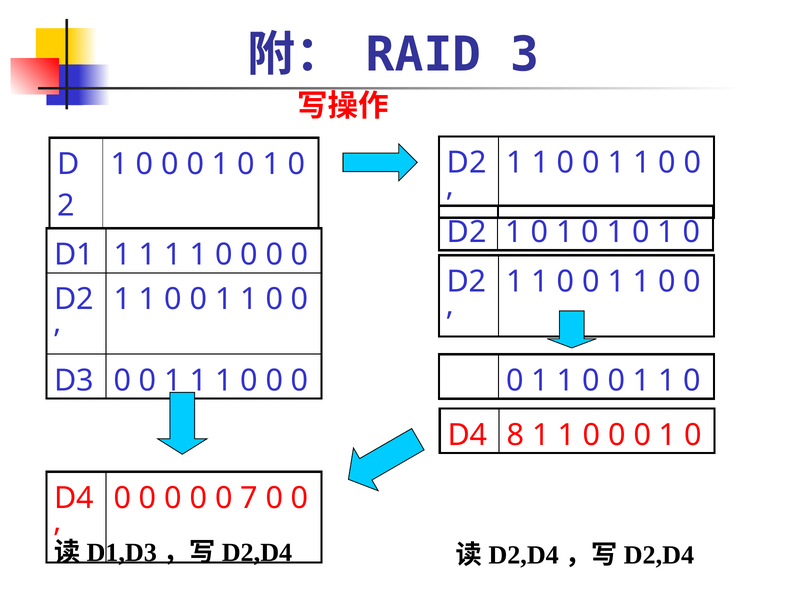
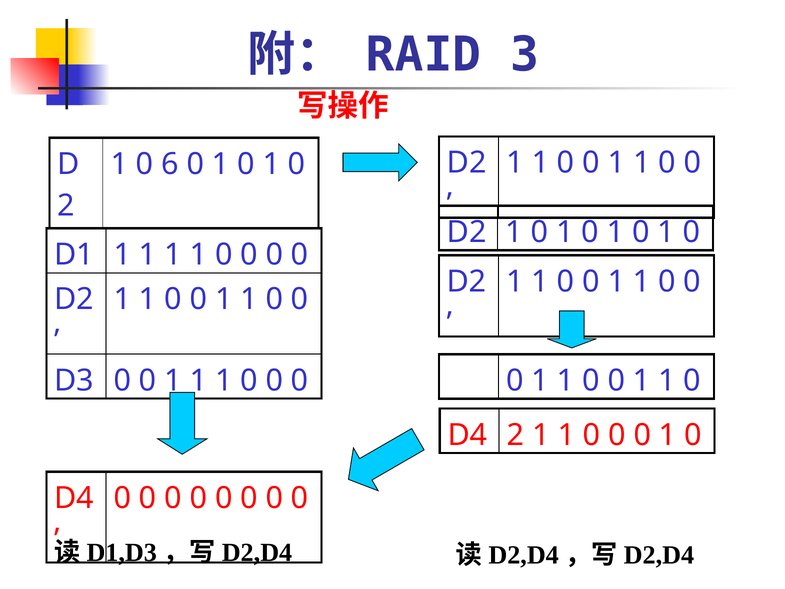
0 at (170, 164): 0 -> 6
D4 8: 8 -> 2
7 at (249, 498): 7 -> 0
